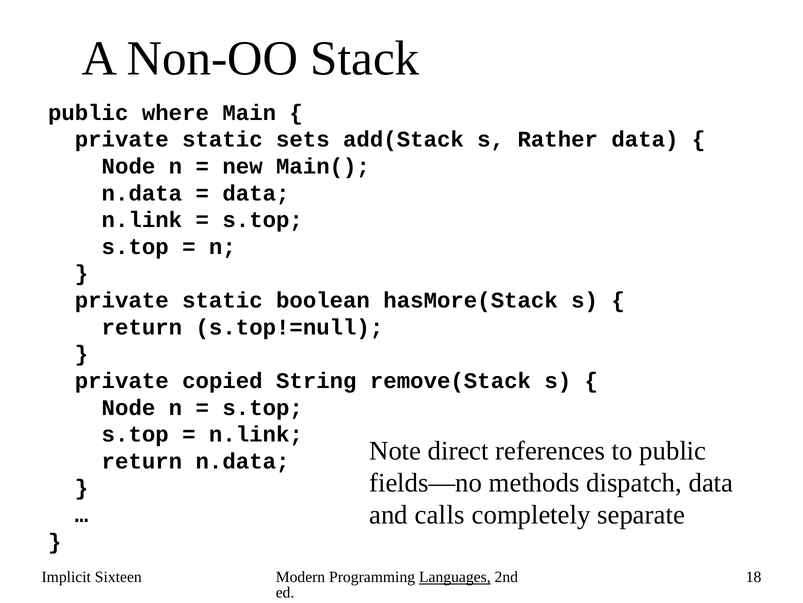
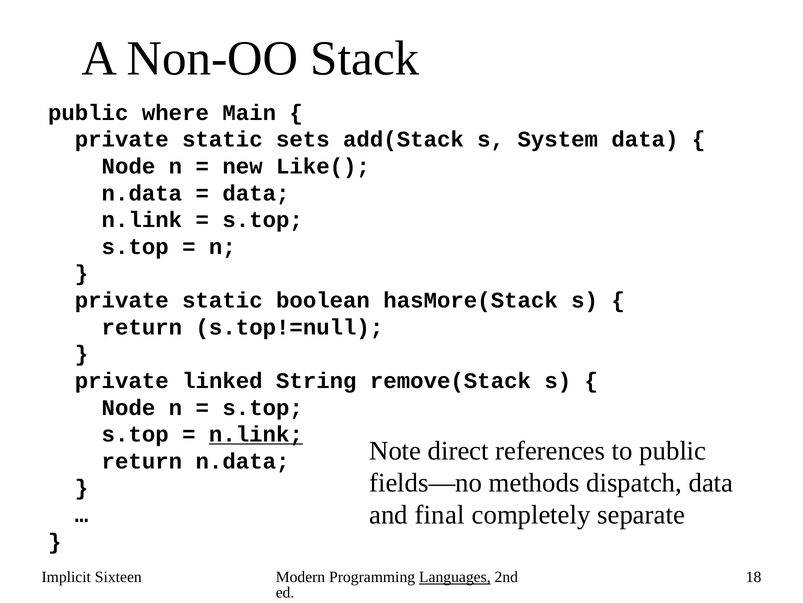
Rather: Rather -> System
Main(: Main( -> Like(
copied: copied -> linked
n.link at (256, 434) underline: none -> present
calls: calls -> final
